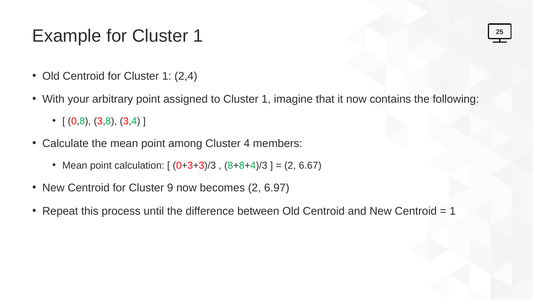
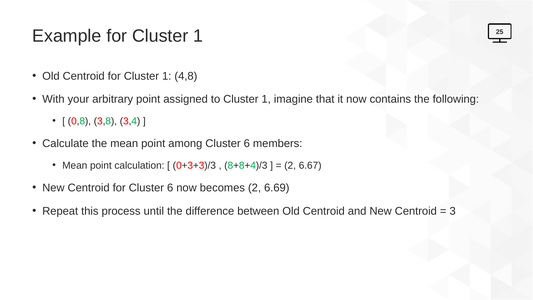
2,4: 2,4 -> 4,8
among Cluster 4: 4 -> 6
for Cluster 9: 9 -> 6
6.97: 6.97 -> 6.69
1 at (453, 211): 1 -> 3
